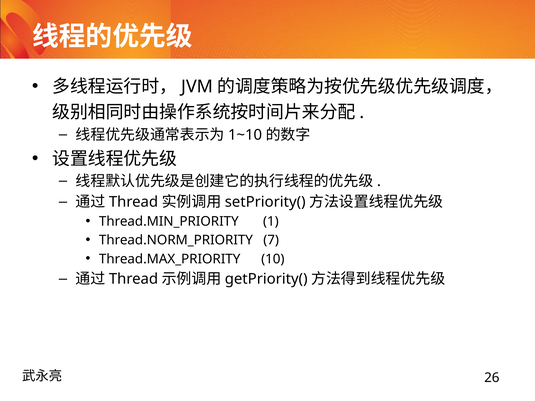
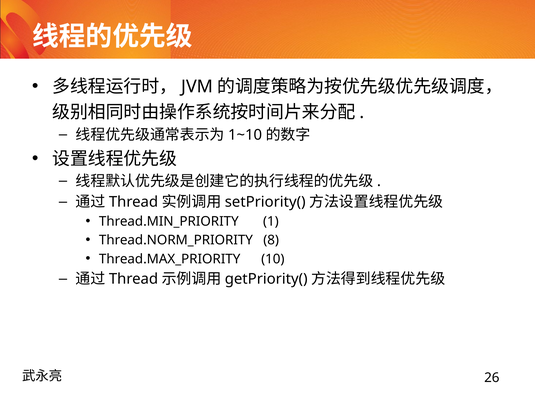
7: 7 -> 8
